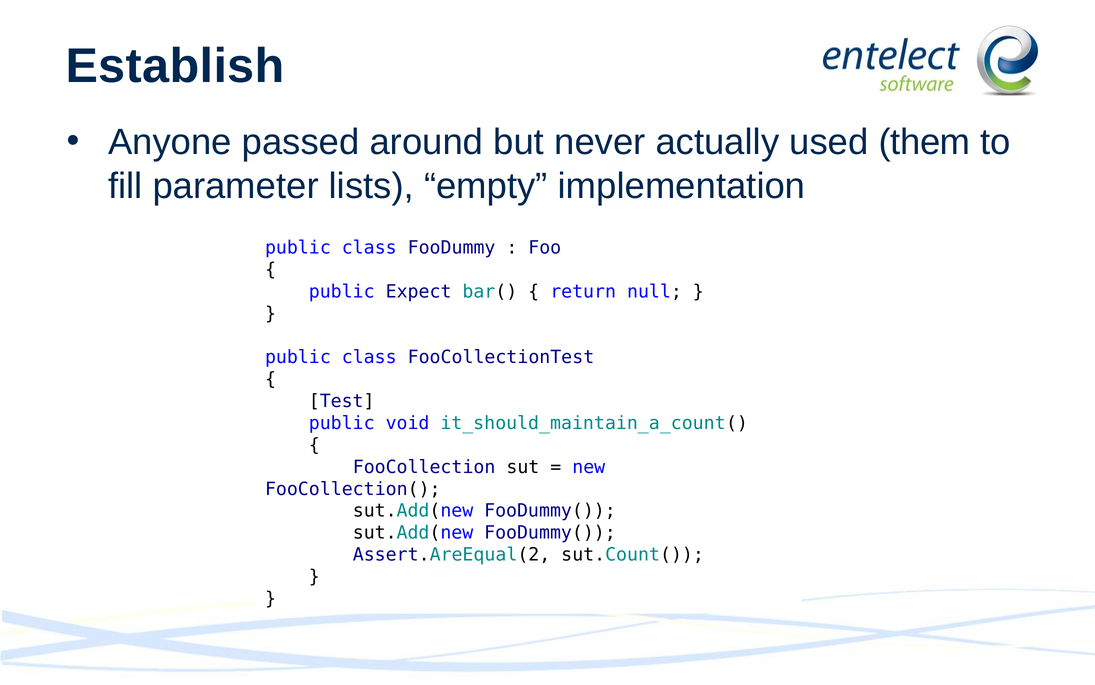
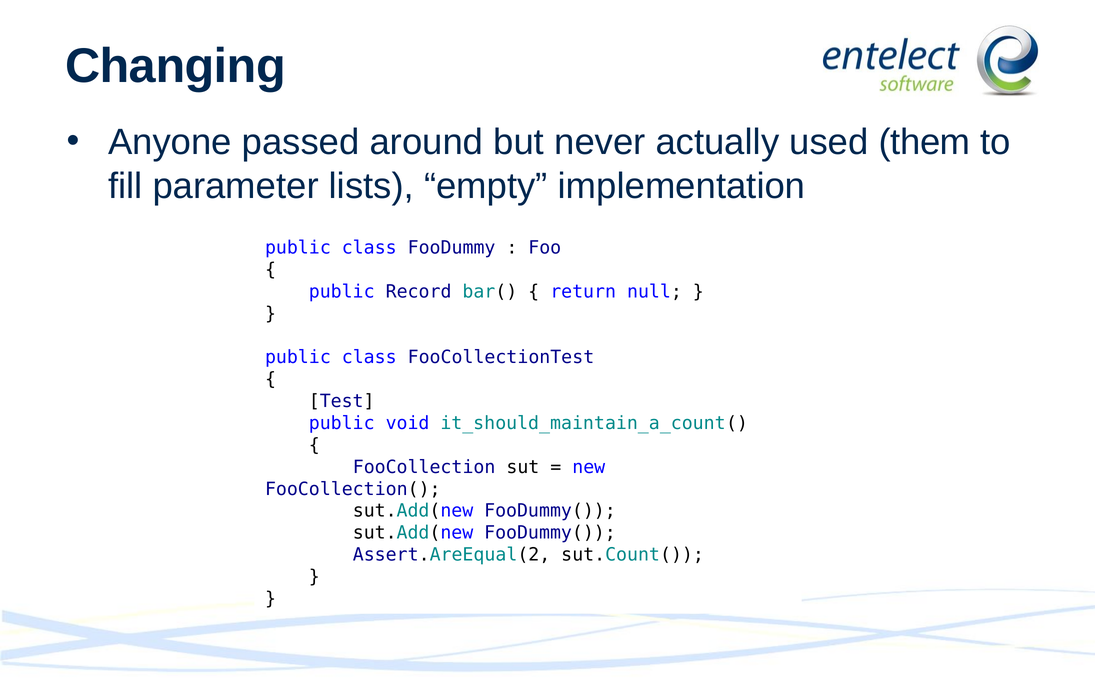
Establish: Establish -> Changing
Expect: Expect -> Record
